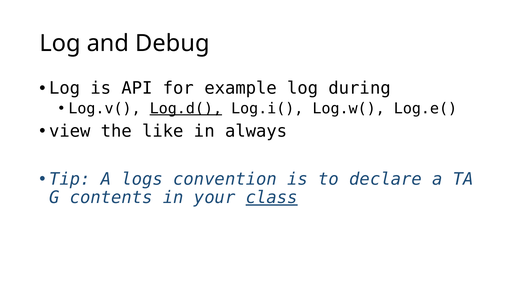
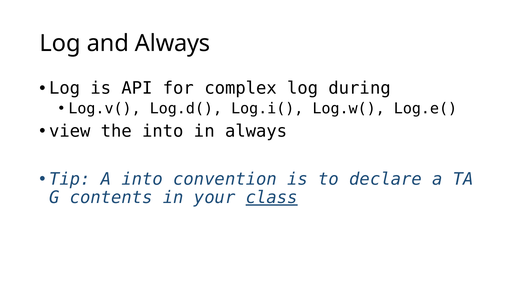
and Debug: Debug -> Always
example: example -> complex
Log.d( underline: present -> none
the like: like -> into
A logs: logs -> into
